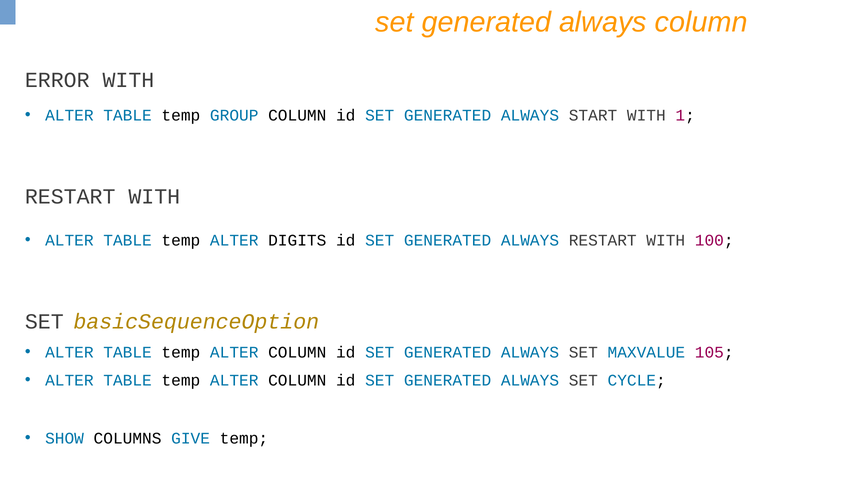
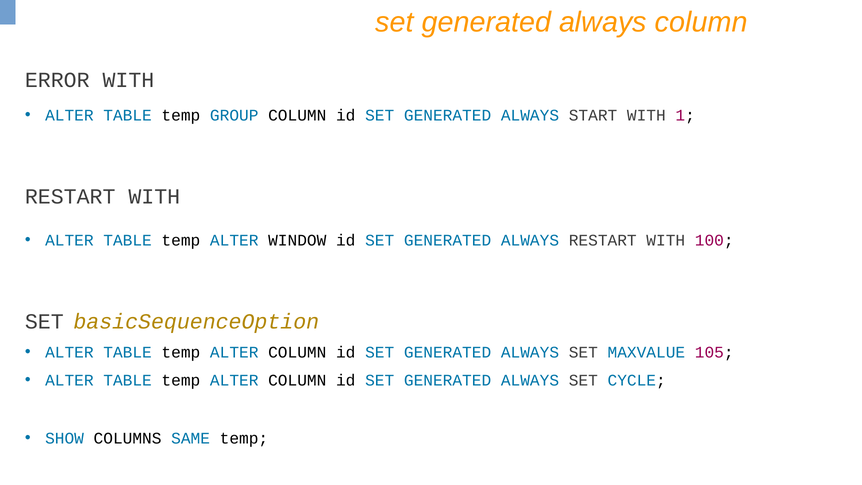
DIGITS: DIGITS -> WINDOW
GIVE: GIVE -> SAME
